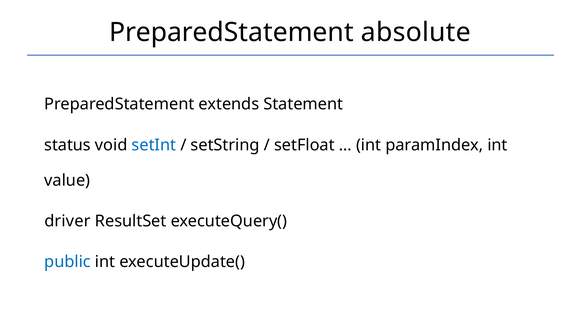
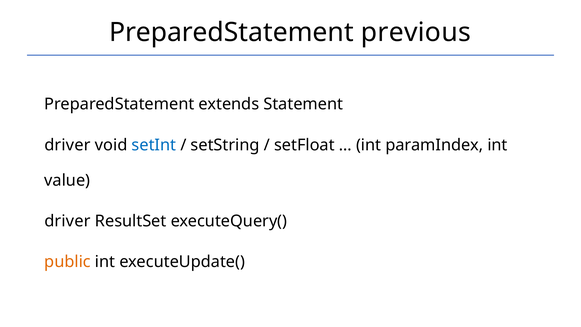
absolute: absolute -> previous
status at (68, 145): status -> driver
public colour: blue -> orange
